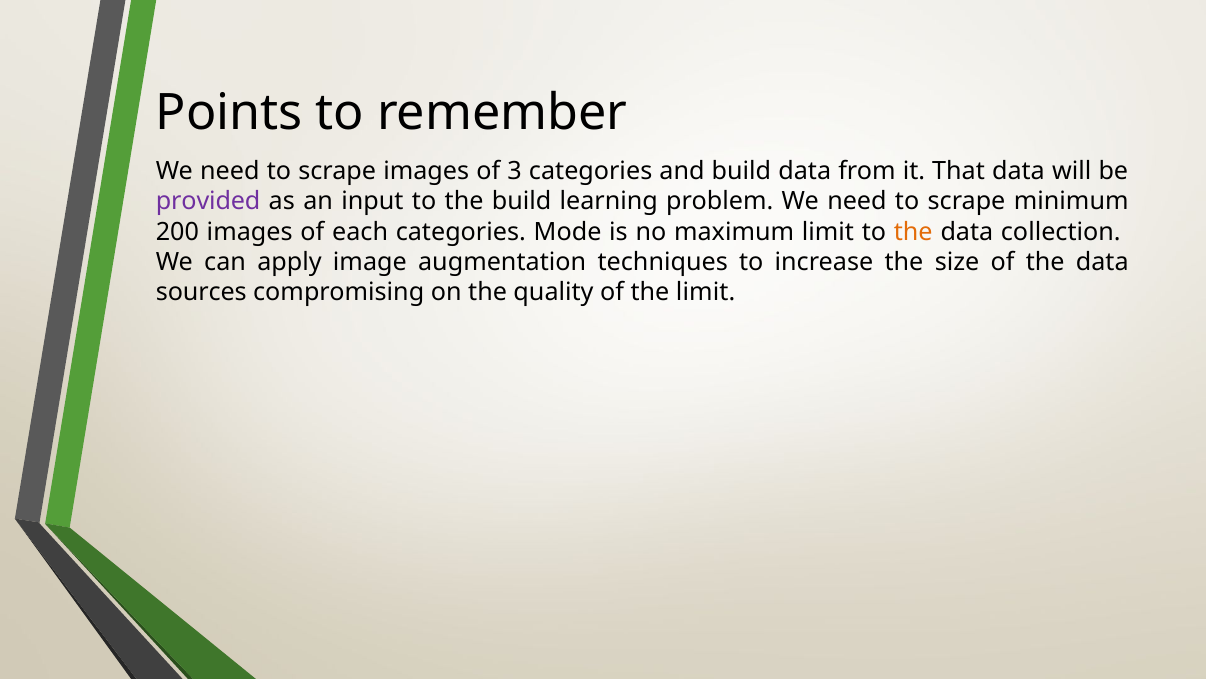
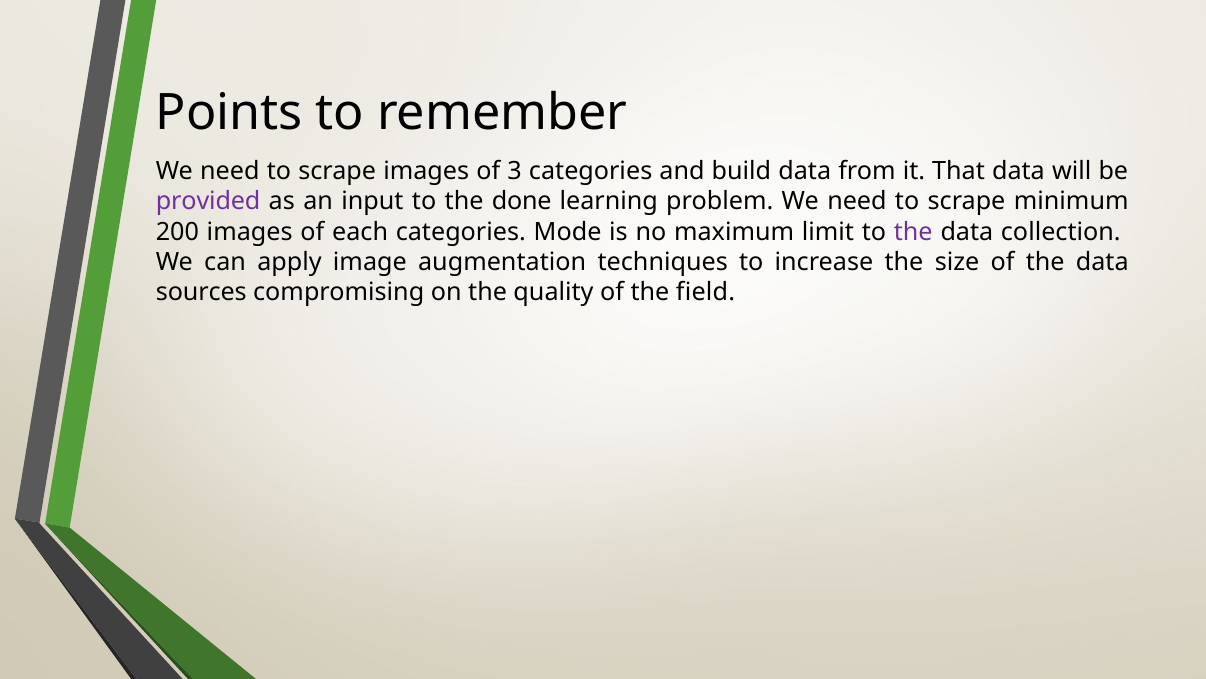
the build: build -> done
the at (913, 232) colour: orange -> purple
the limit: limit -> field
